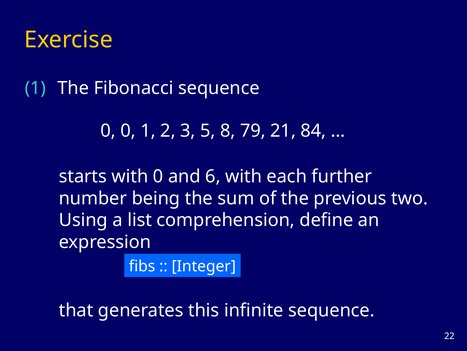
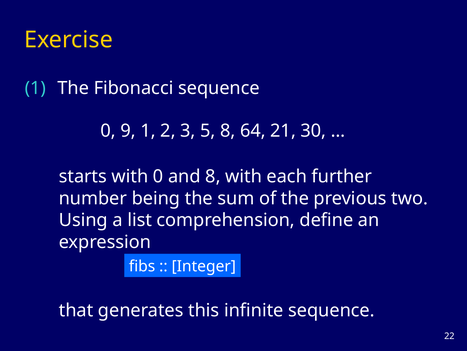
0 0: 0 -> 9
79: 79 -> 64
84: 84 -> 30
and 6: 6 -> 8
